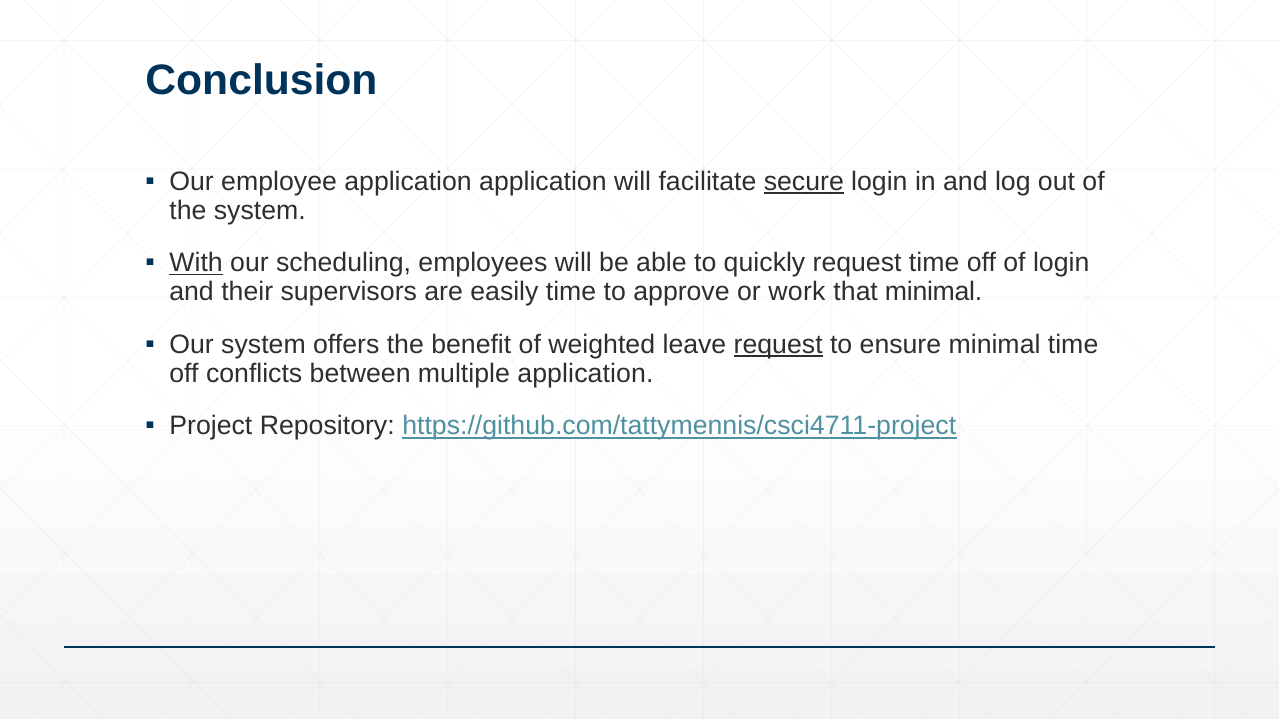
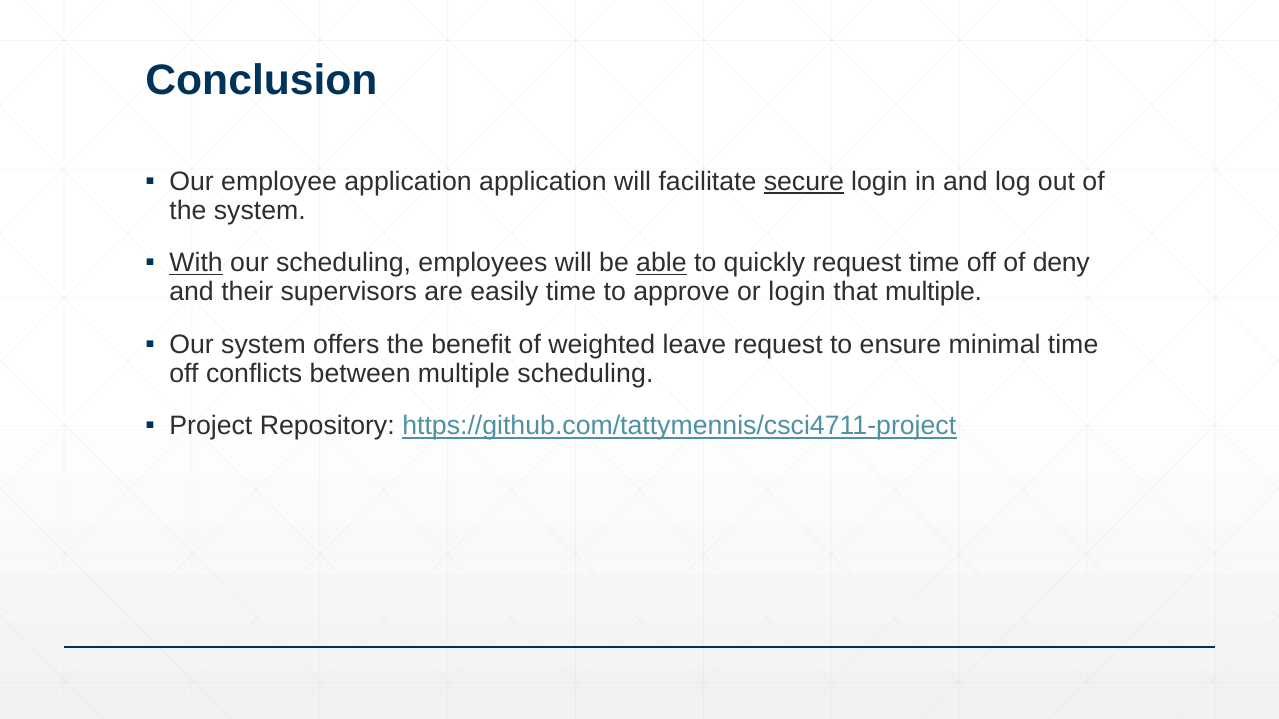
able underline: none -> present
of login: login -> deny
or work: work -> login
that minimal: minimal -> multiple
request at (778, 345) underline: present -> none
multiple application: application -> scheduling
